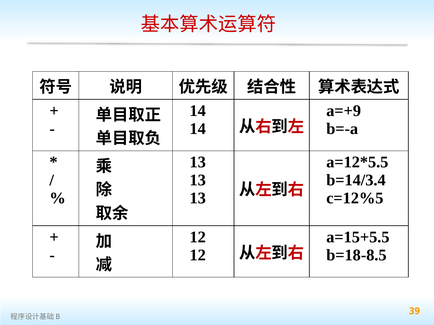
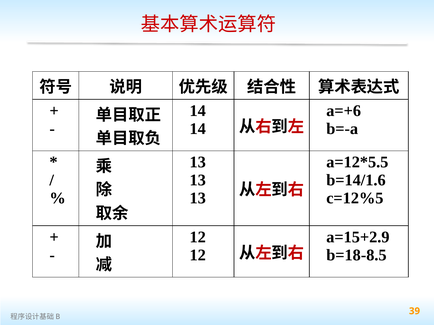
a=+9: a=+9 -> a=+6
b=14/3.4: b=14/3.4 -> b=14/1.6
a=15+5.5: a=15+5.5 -> a=15+2.9
